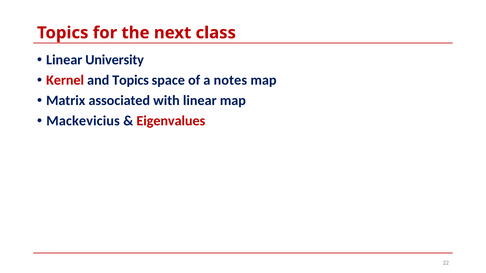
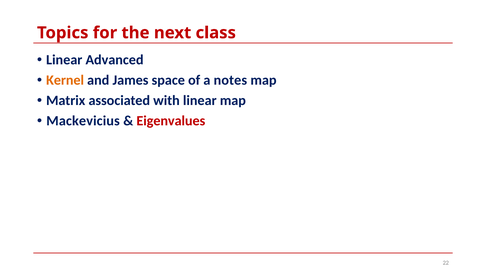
University: University -> Advanced
Kernel colour: red -> orange
and Topics: Topics -> James
